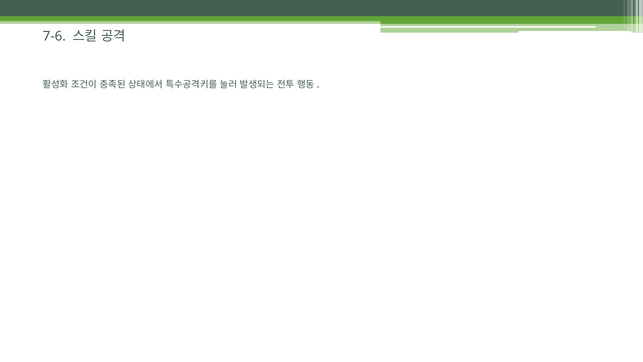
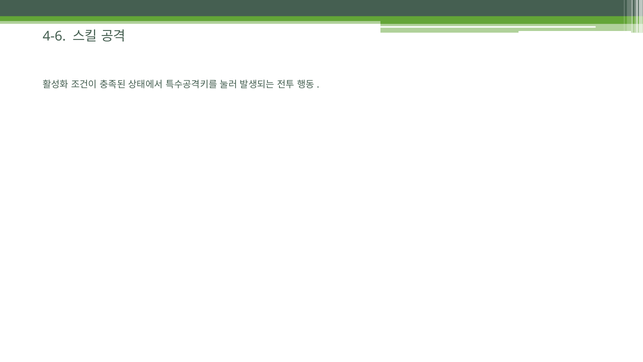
7-6: 7-6 -> 4-6
